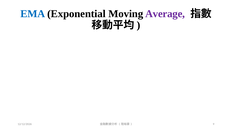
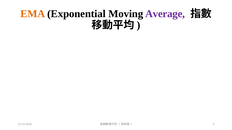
EMA colour: blue -> orange
